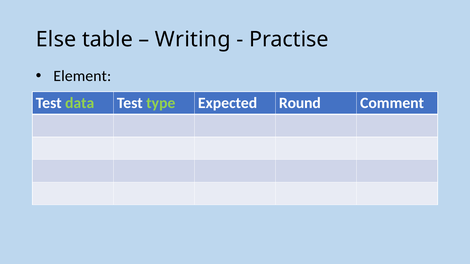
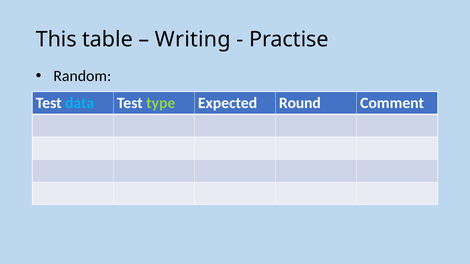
Else: Else -> This
Element: Element -> Random
data colour: light green -> light blue
